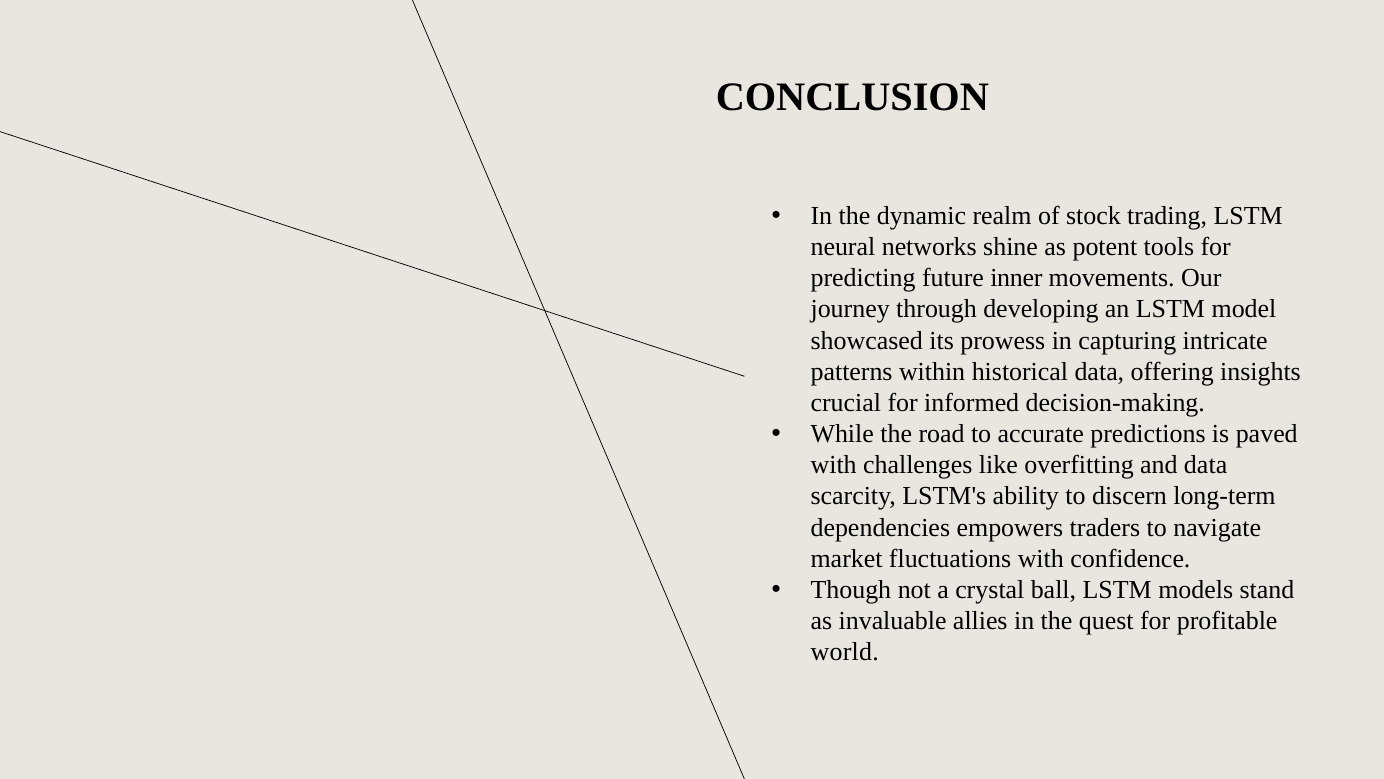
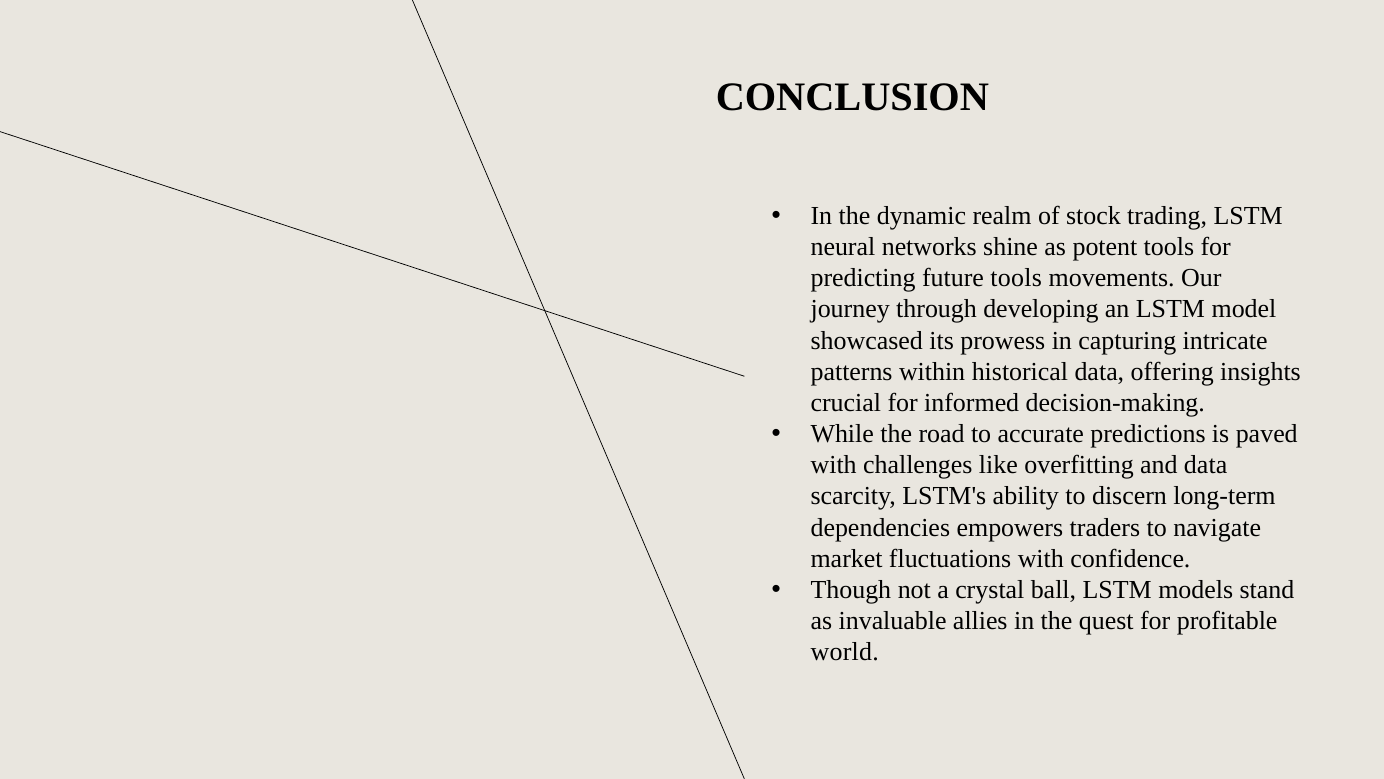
future inner: inner -> tools
